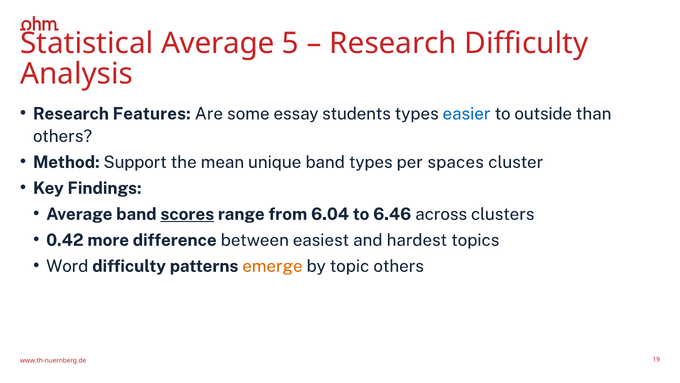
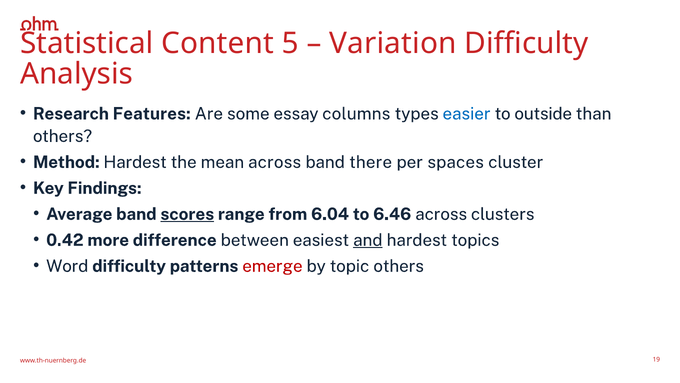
Statistical Average: Average -> Content
Research at (393, 44): Research -> Variation
students: students -> columns
Method Support: Support -> Hardest
mean unique: unique -> across
band types: types -> there
and underline: none -> present
emerge colour: orange -> red
